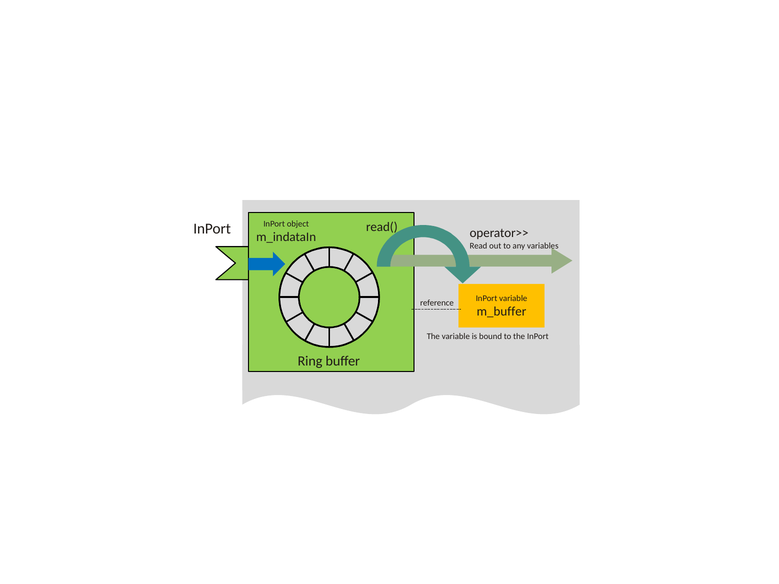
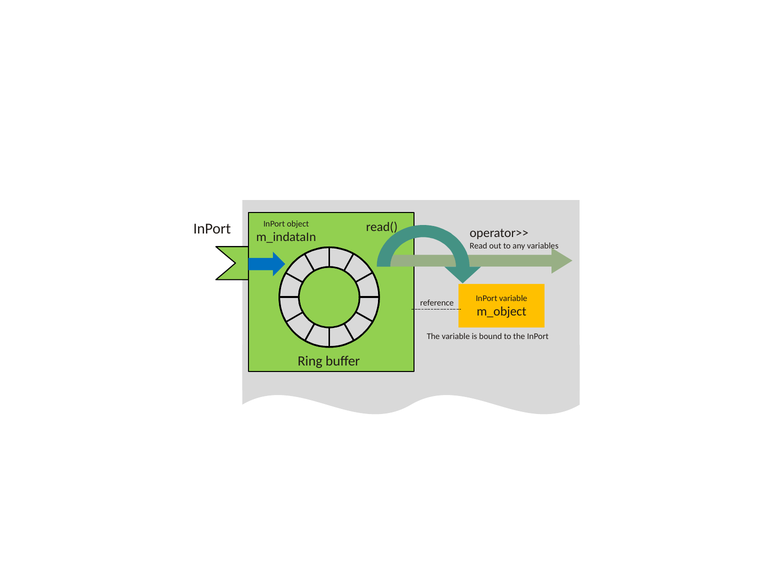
m_buffer: m_buffer -> m_object
